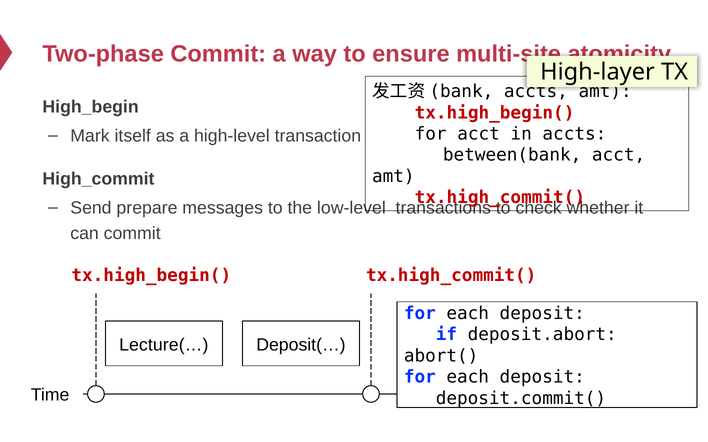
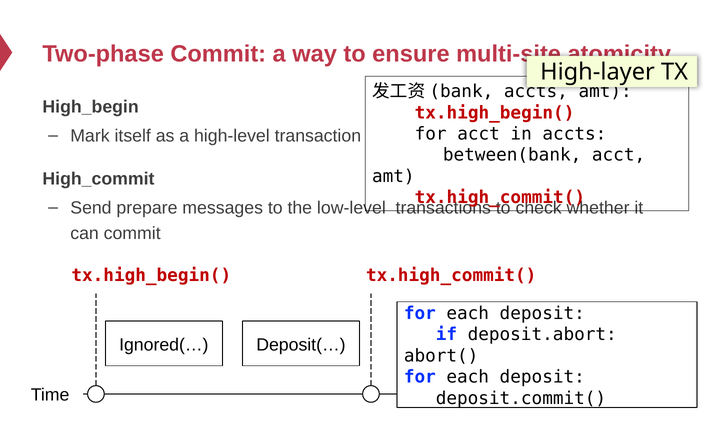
Lecture(…: Lecture(… -> Ignored(…
